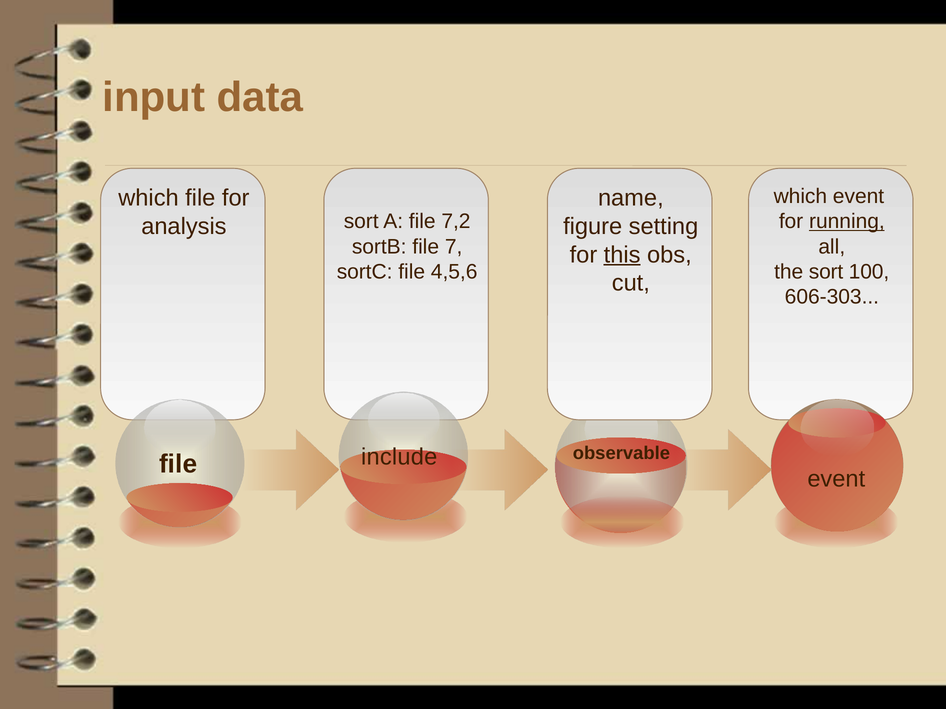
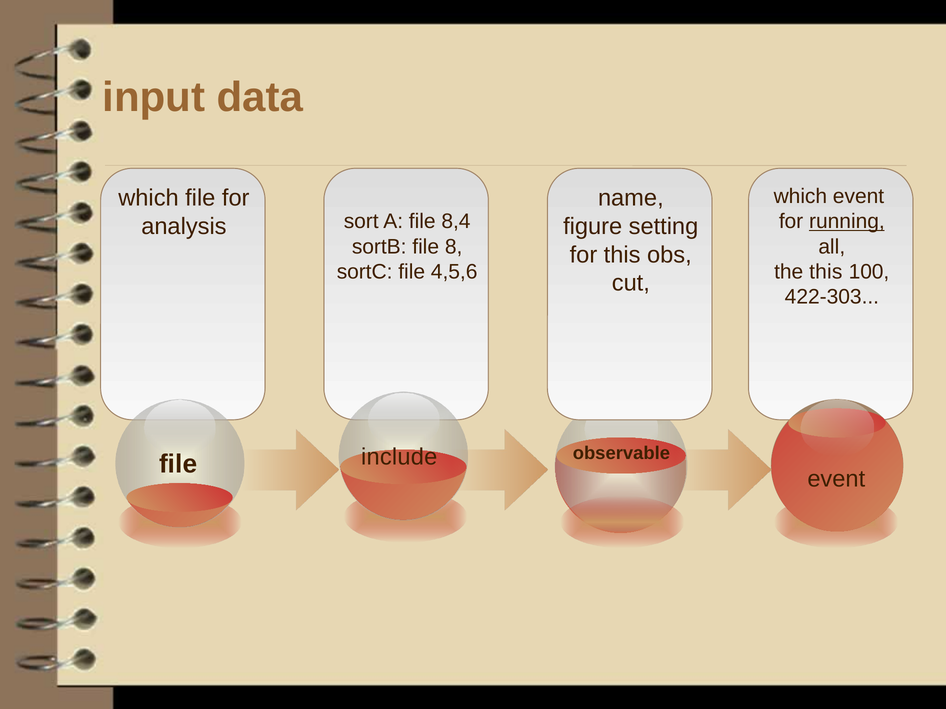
7,2: 7,2 -> 8,4
7: 7 -> 8
this at (622, 255) underline: present -> none
the sort: sort -> this
606-303: 606-303 -> 422-303
